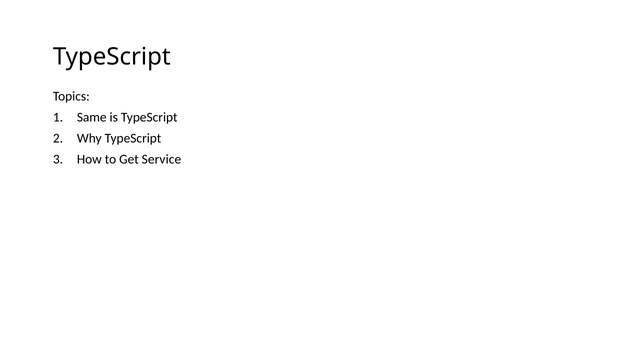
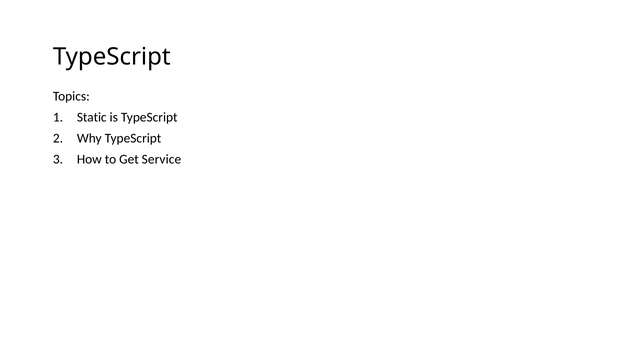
Same: Same -> Static
